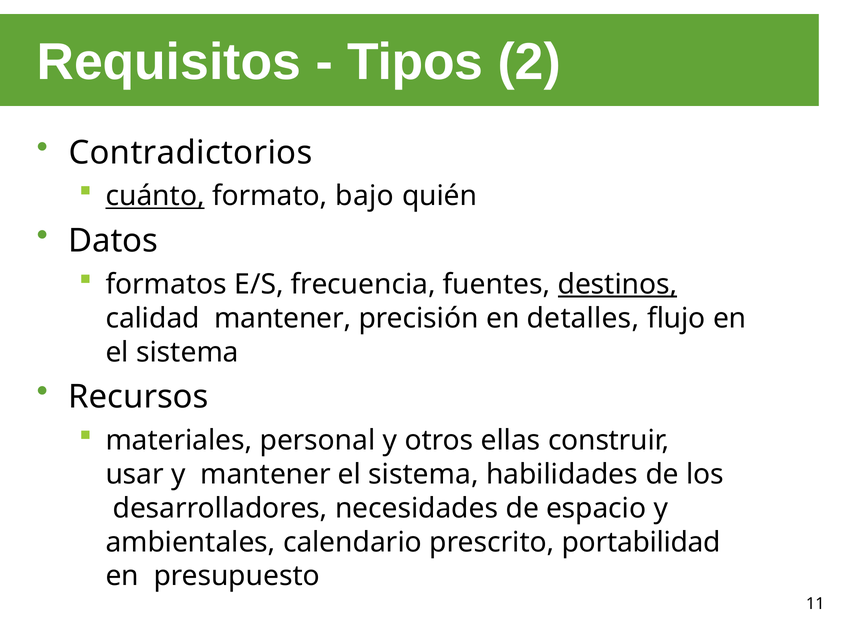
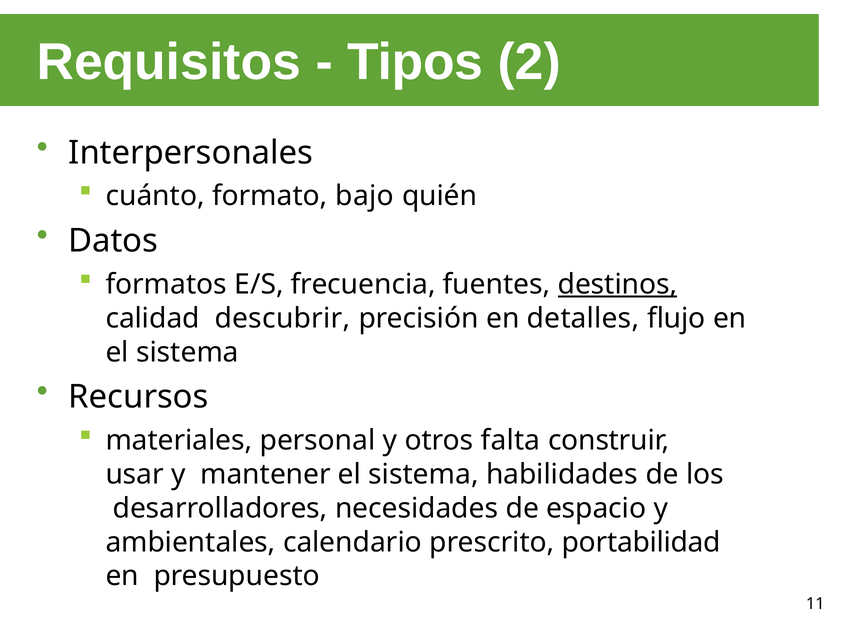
Contradictorios: Contradictorios -> Interpersonales
cuánto underline: present -> none
calidad mantener: mantener -> descubrir
ellas: ellas -> falta
